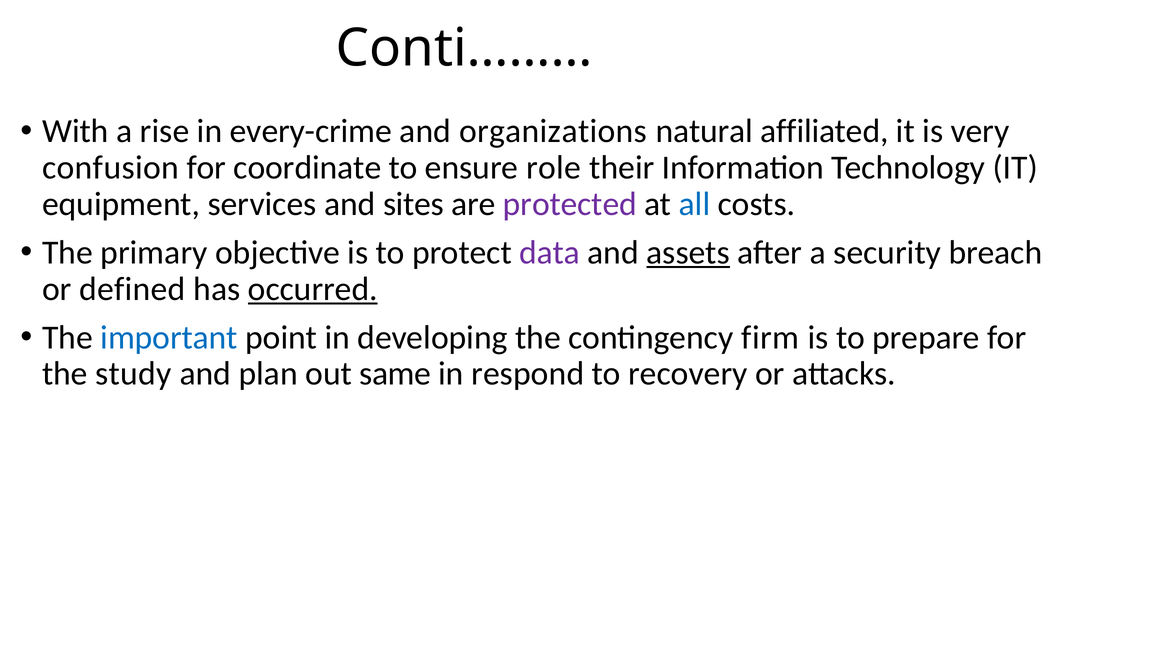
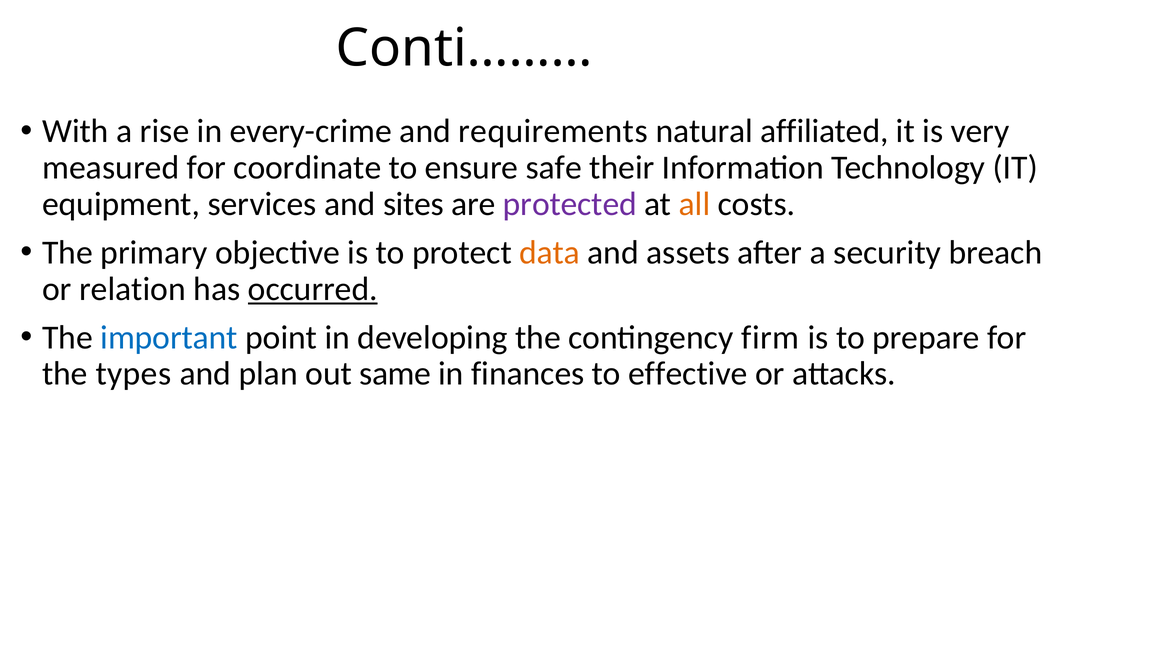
organizations: organizations -> requirements
confusion: confusion -> measured
role: role -> safe
all colour: blue -> orange
data colour: purple -> orange
assets underline: present -> none
defined: defined -> relation
study: study -> types
respond: respond -> finances
recovery: recovery -> effective
